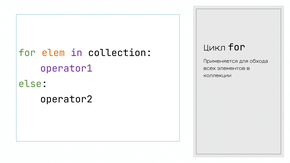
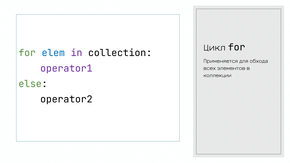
elem colour: orange -> blue
